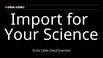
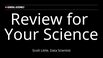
Import: Import -> Review
